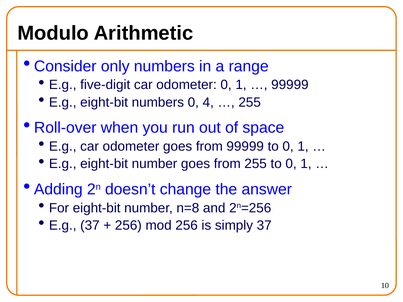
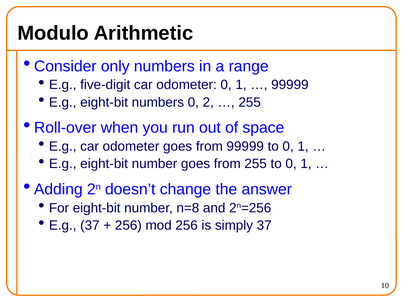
4: 4 -> 2
